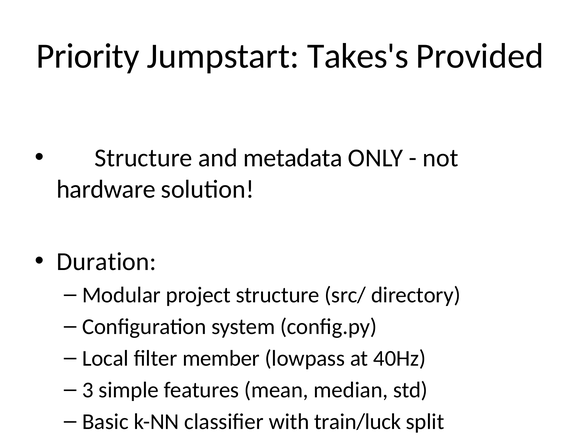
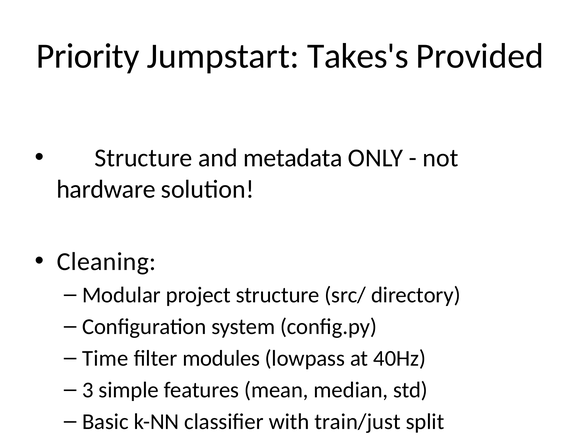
Duration: Duration -> Cleaning
Local: Local -> Time
member: member -> modules
train/luck: train/luck -> train/just
